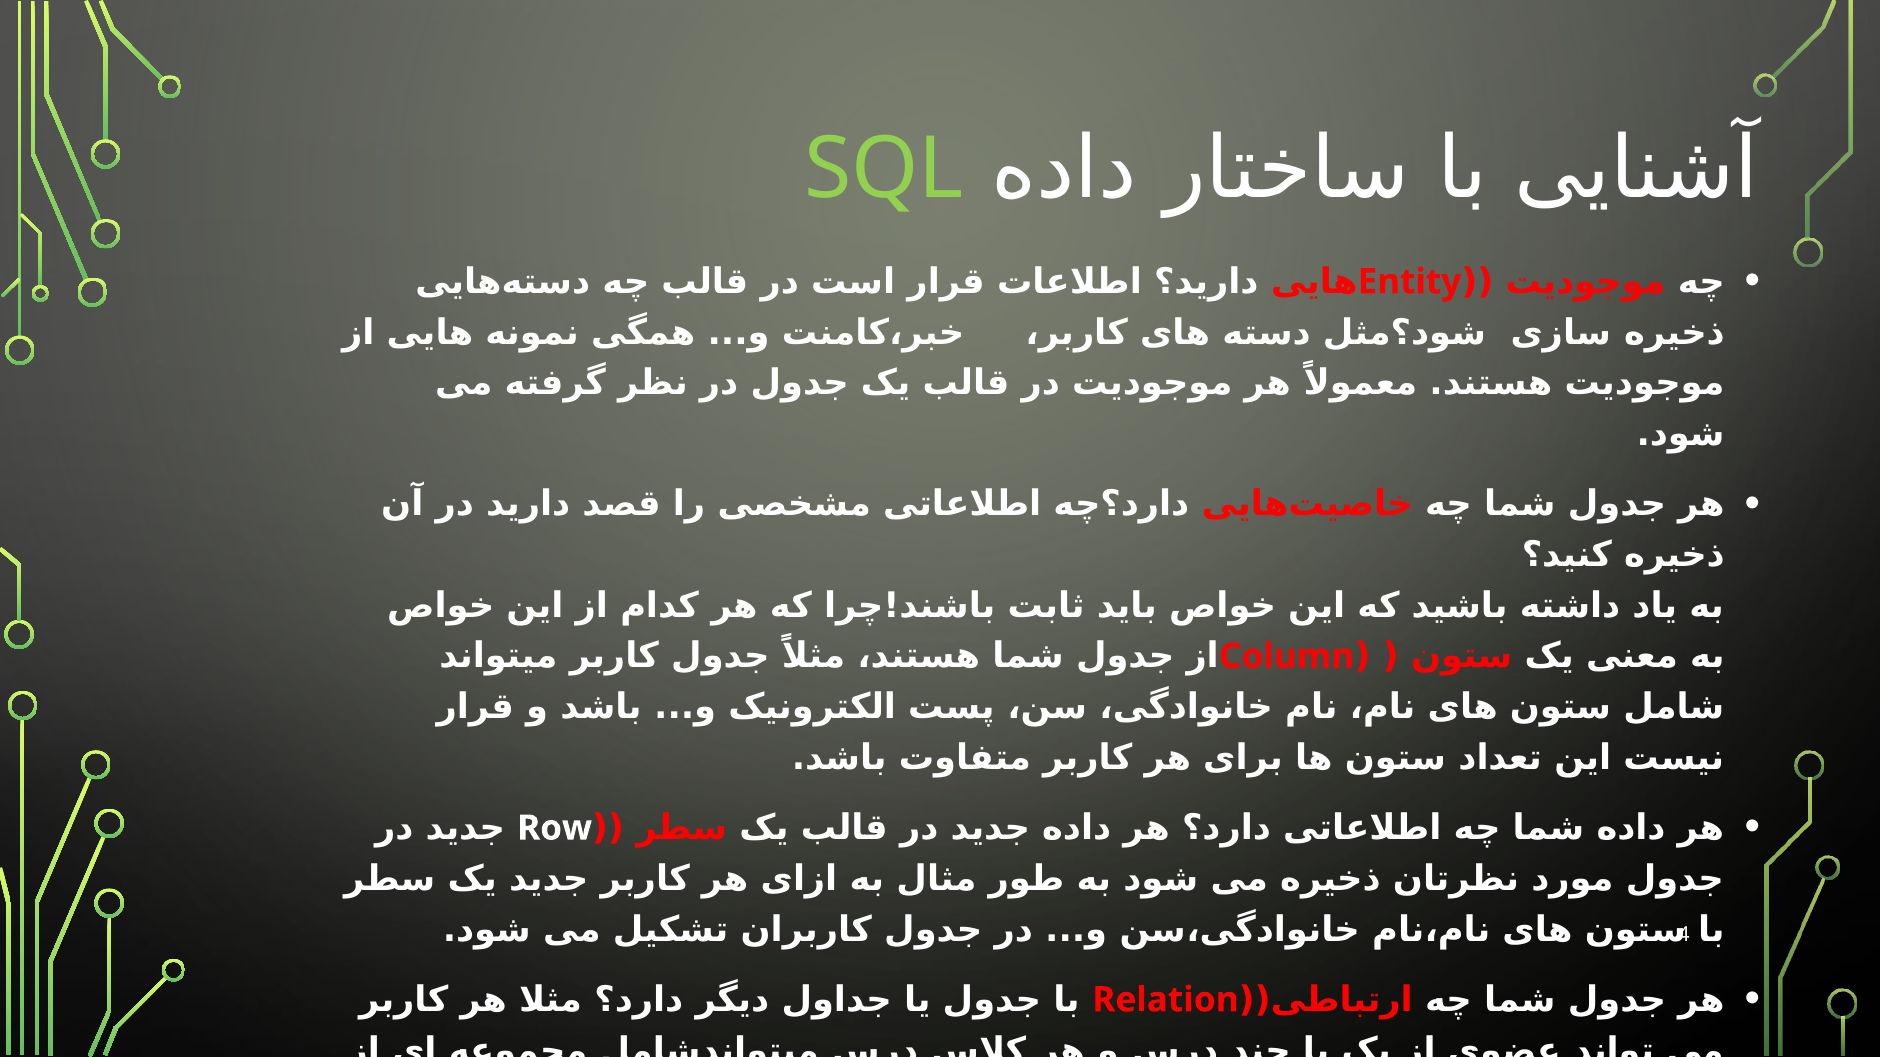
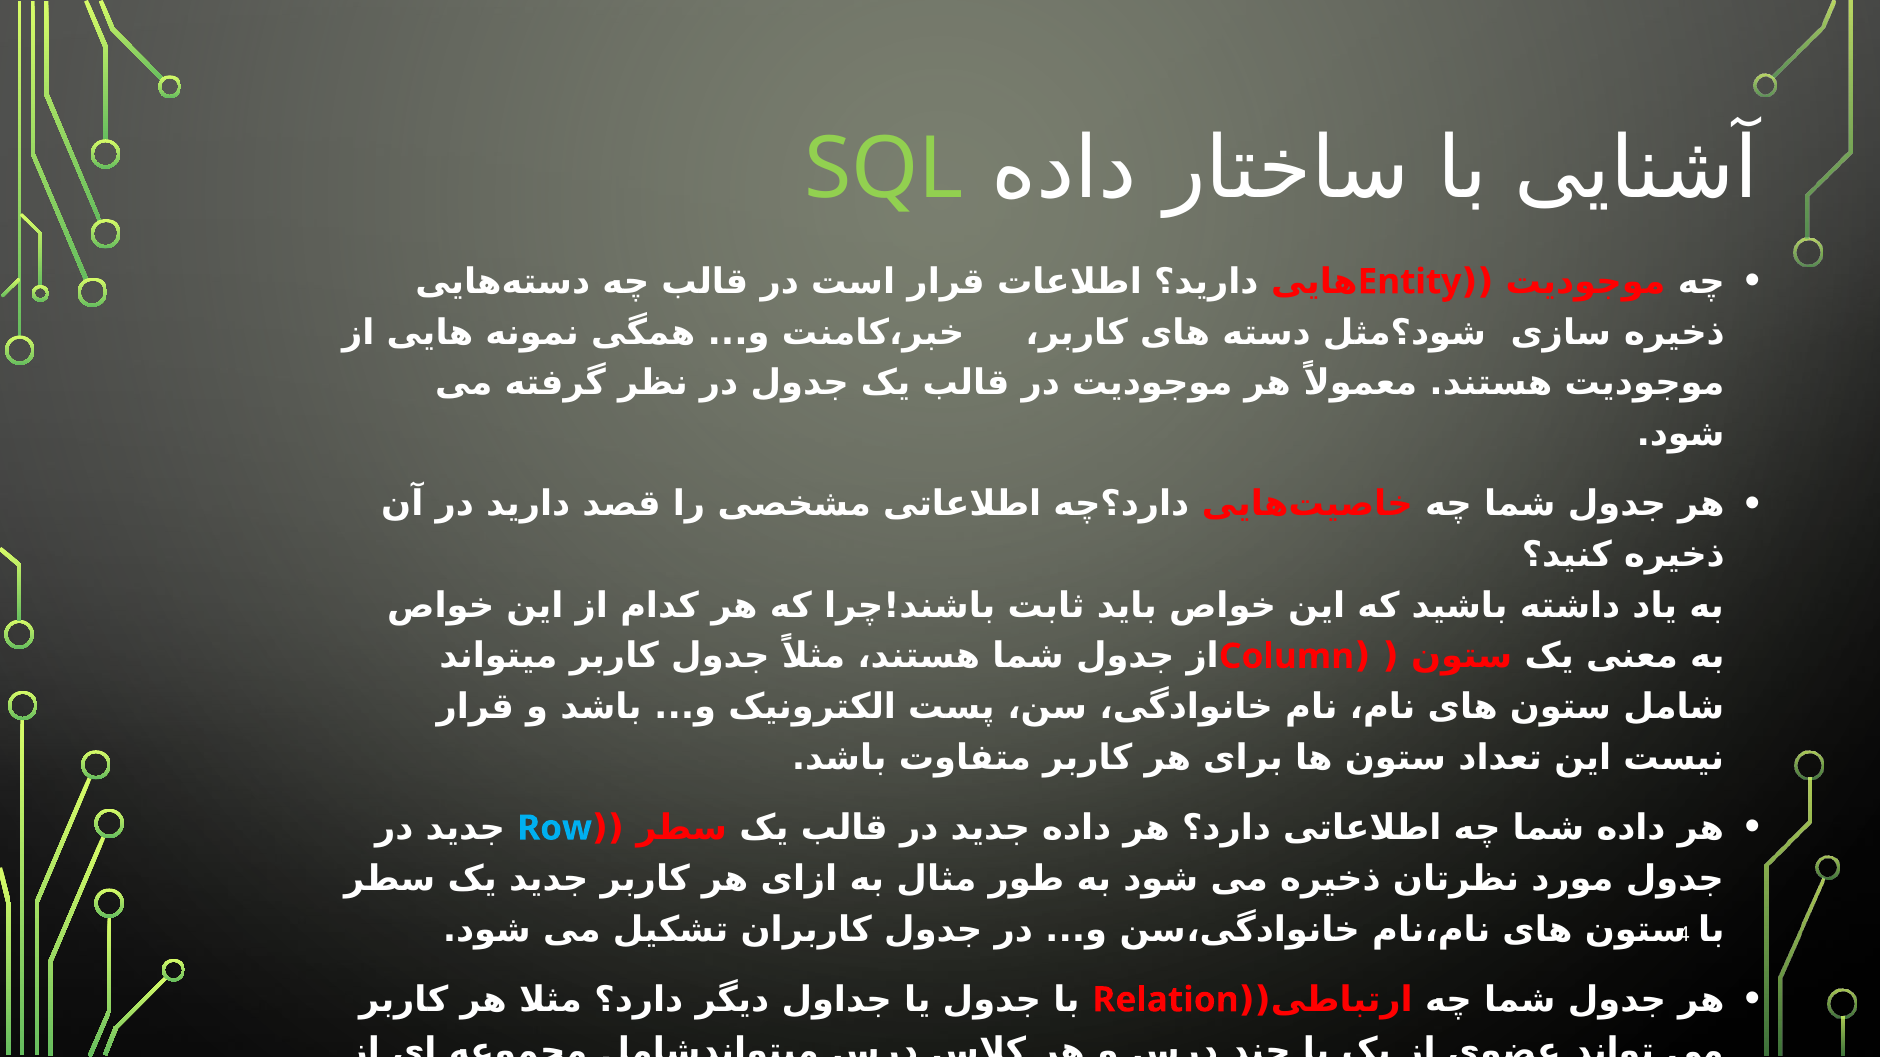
Row colour: white -> light blue
